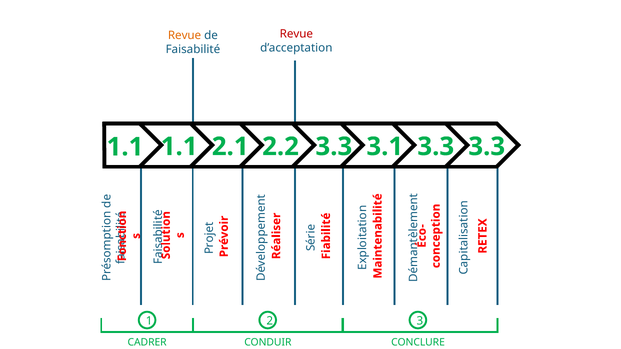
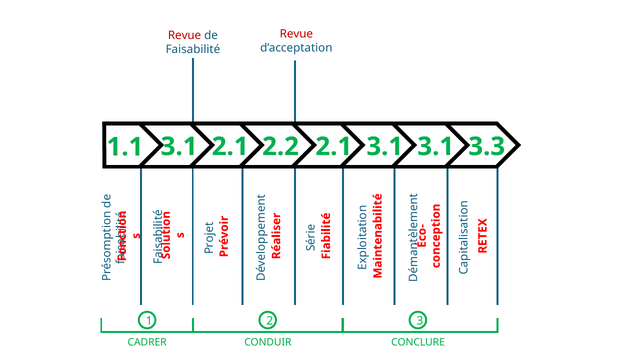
Revue at (185, 35) colour: orange -> red
1.1 1.1: 1.1 -> 3.1
2.2 3.3: 3.3 -> 2.1
3.1 3.3: 3.3 -> 3.1
